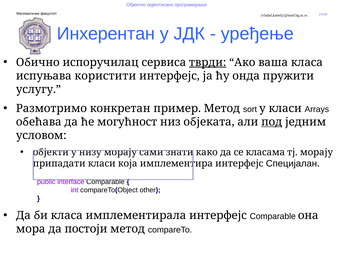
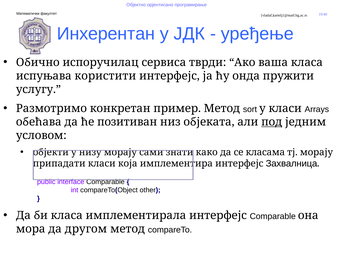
тврди underline: present -> none
могућност: могућност -> позитиван
Специјалан: Специјалан -> Захвалница
постоји: постоји -> другом
